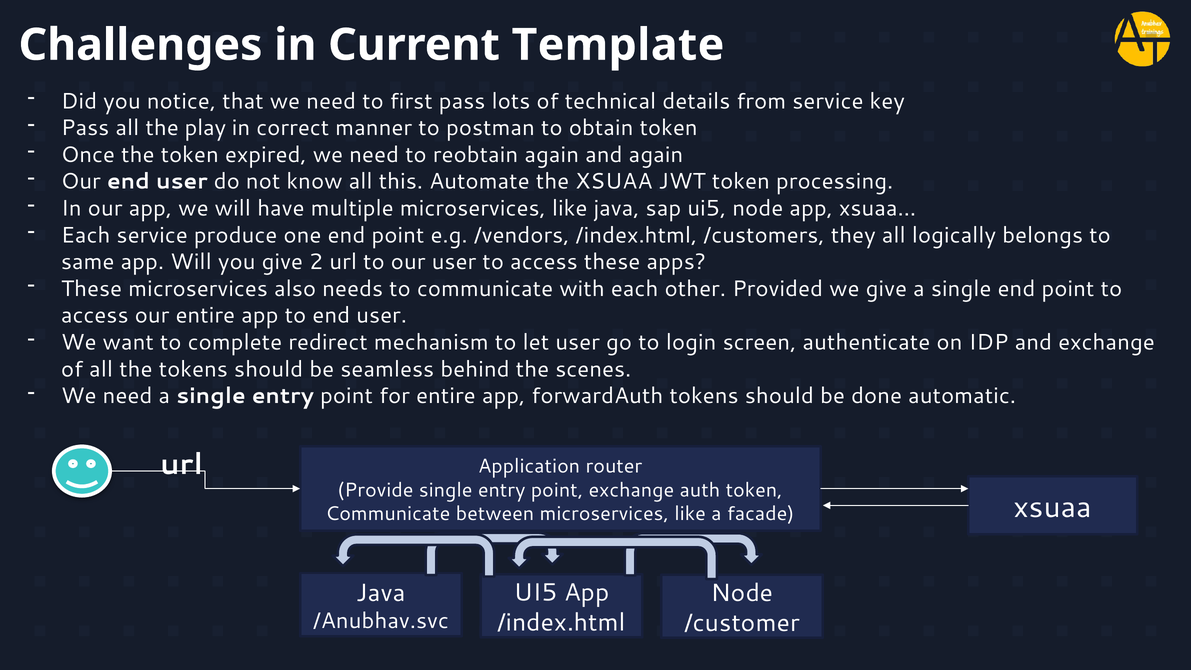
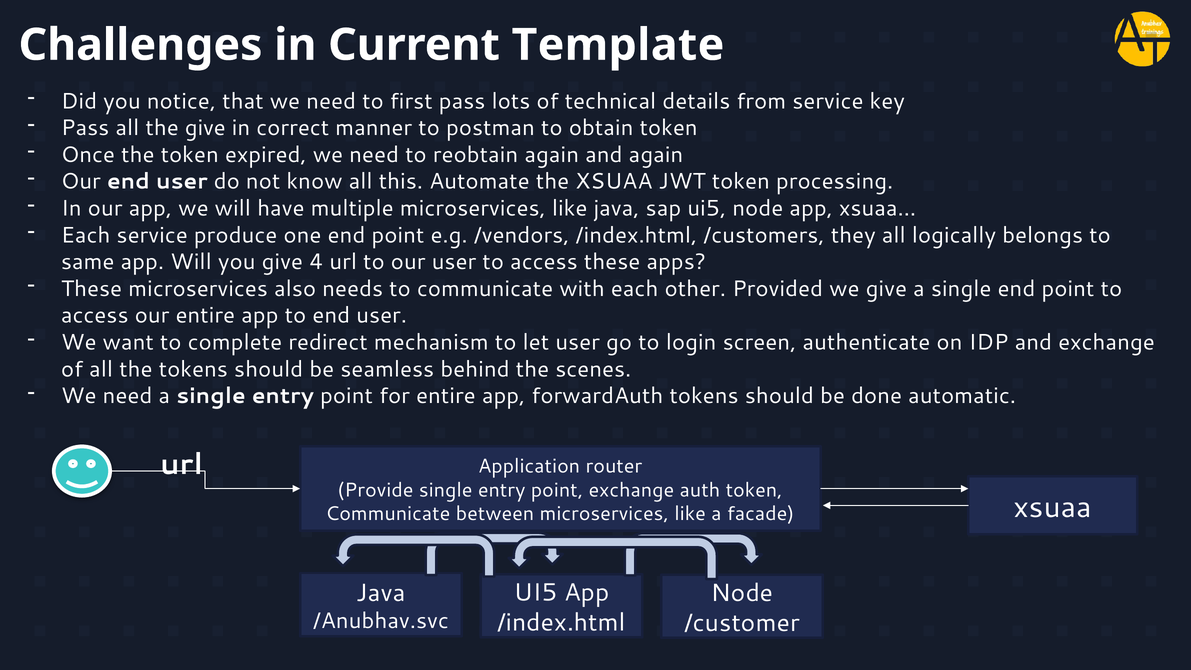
the play: play -> give
2: 2 -> 4
